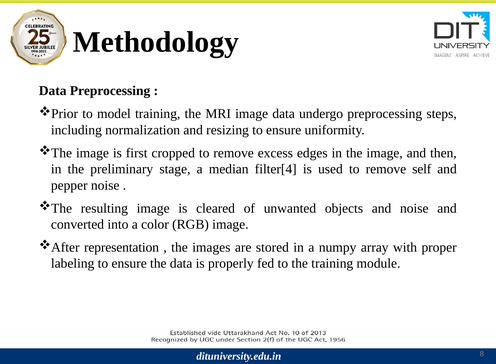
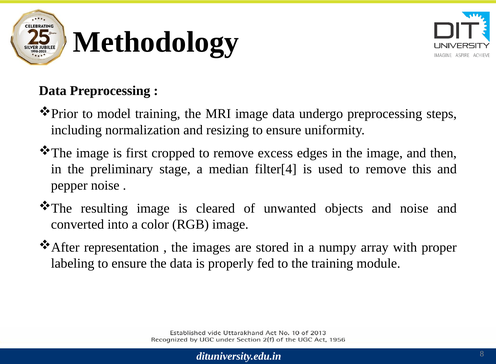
self: self -> this
